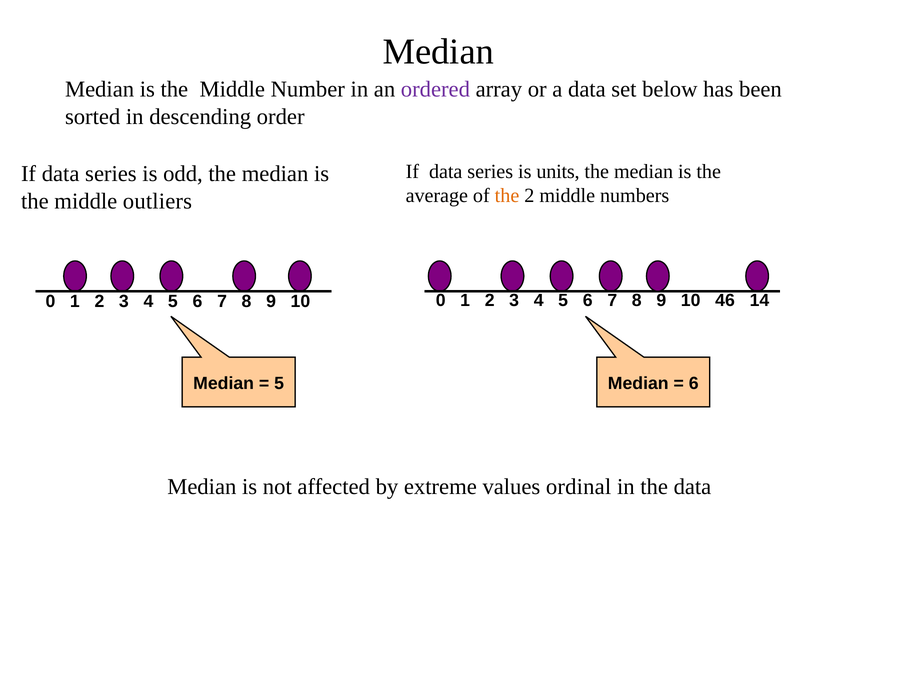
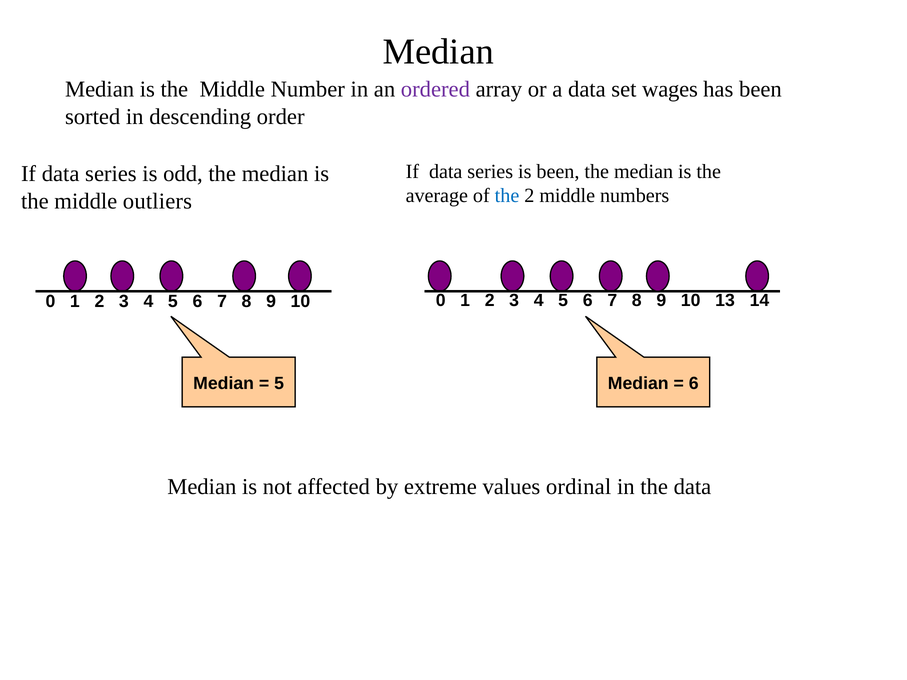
below: below -> wages
is units: units -> been
the at (507, 196) colour: orange -> blue
46: 46 -> 13
